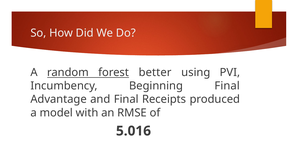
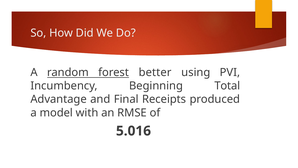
Beginning Final: Final -> Total
